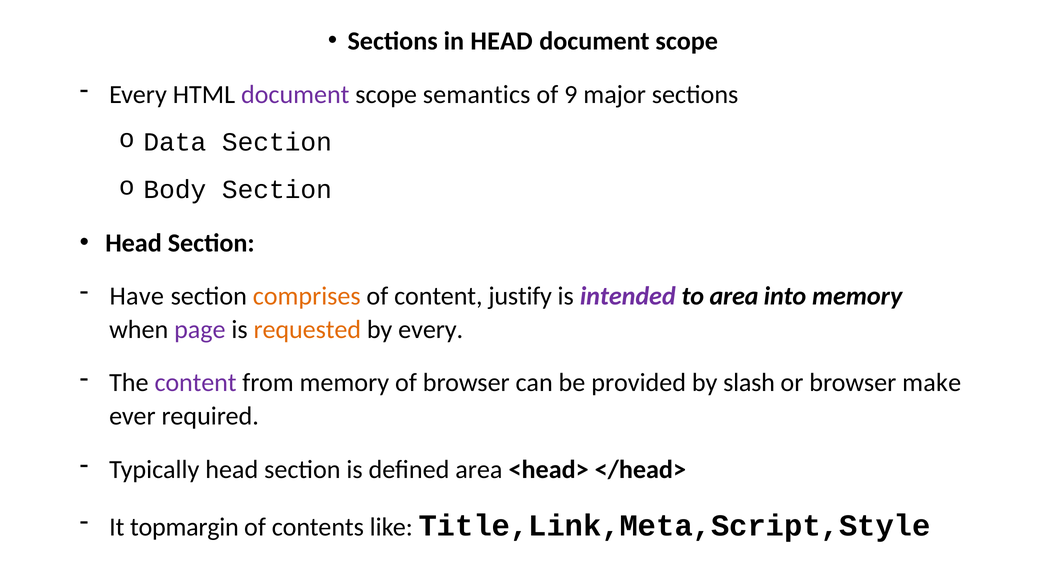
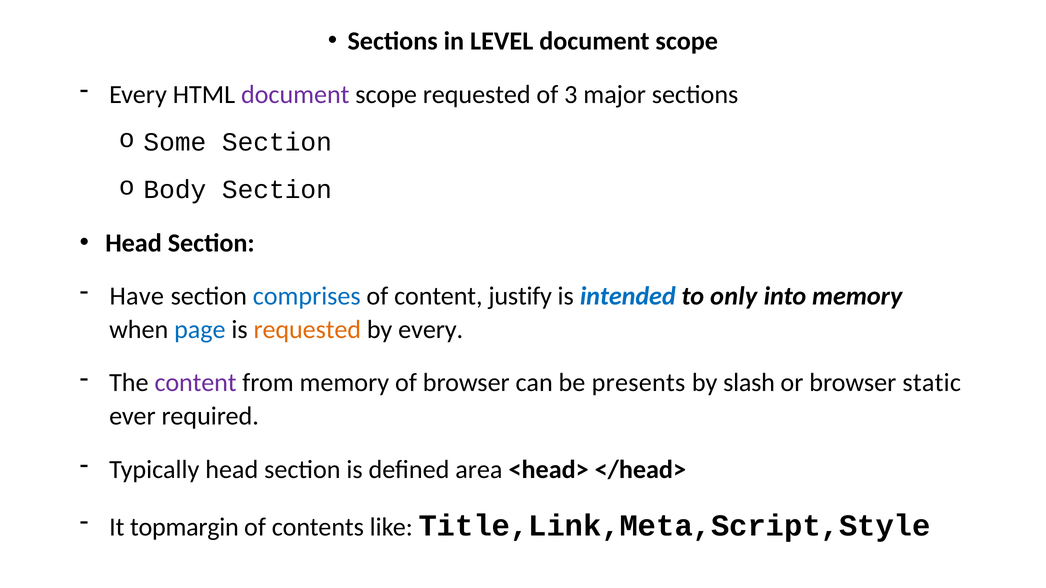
in HEAD: HEAD -> LEVEL
scope semantics: semantics -> requested
9: 9 -> 3
Data: Data -> Some
comprises colour: orange -> blue
intended colour: purple -> blue
to area: area -> only
page colour: purple -> blue
provided: provided -> presents
make: make -> static
